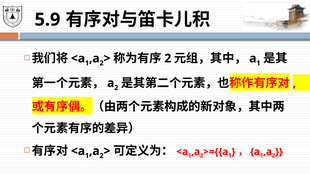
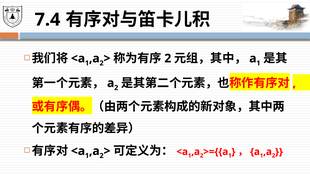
5.9: 5.9 -> 7.4
